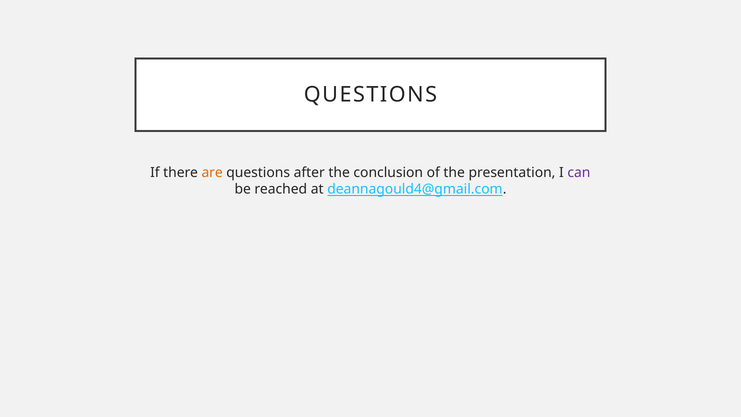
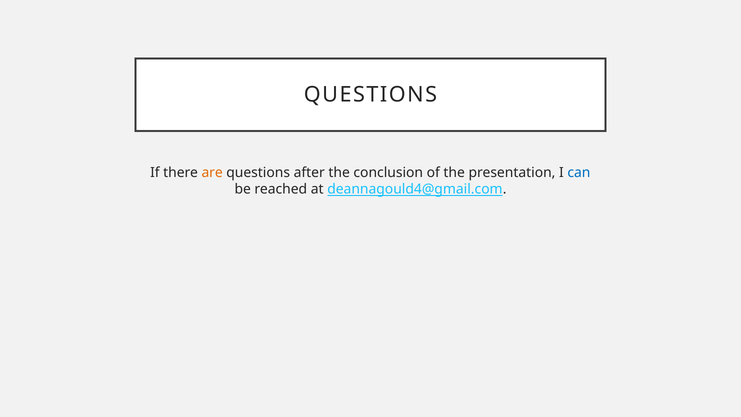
can colour: purple -> blue
